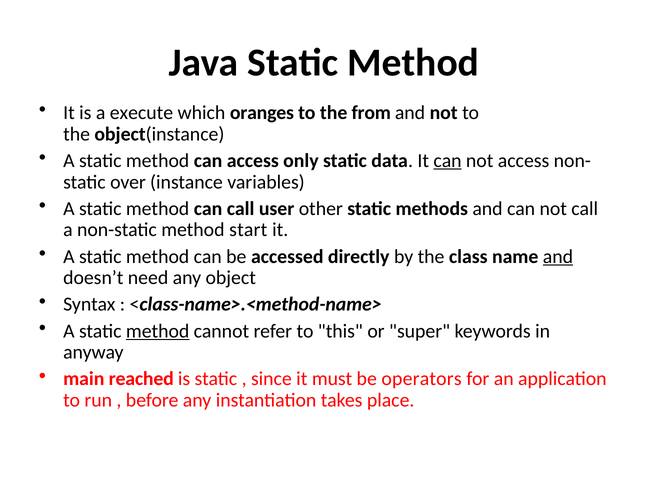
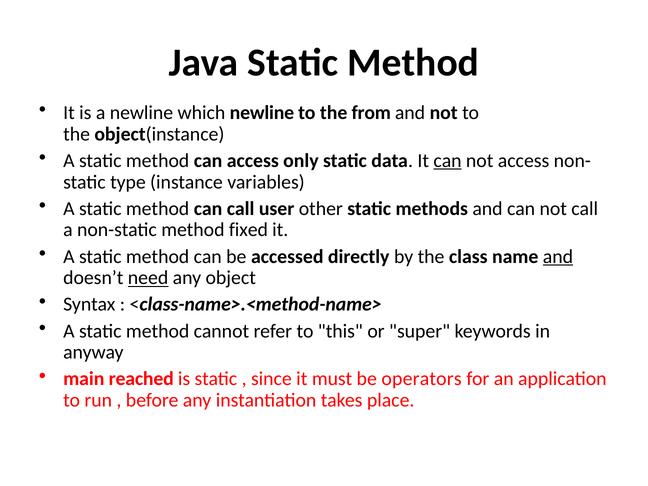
a execute: execute -> newline
which oranges: oranges -> newline
over: over -> type
start: start -> fixed
need underline: none -> present
method at (158, 331) underline: present -> none
